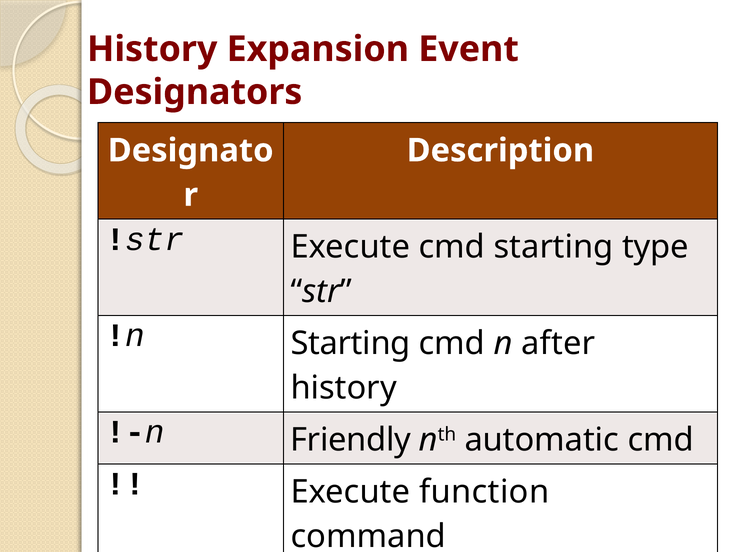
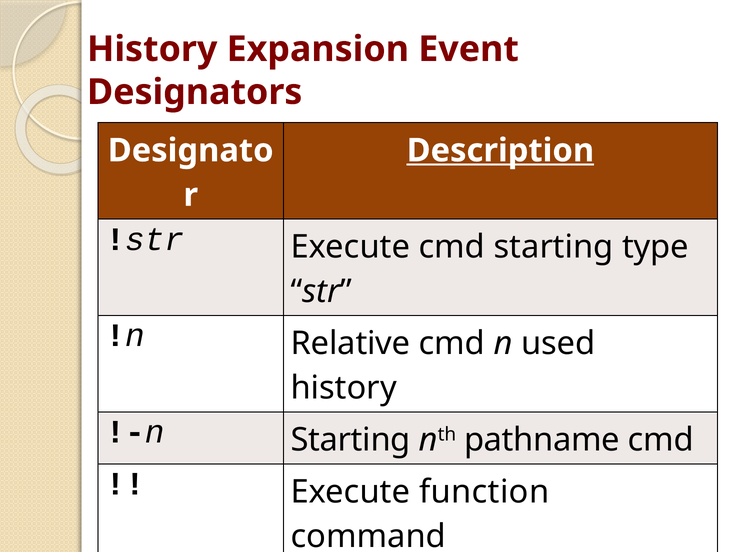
Description underline: none -> present
!n Starting: Starting -> Relative
after: after -> used
!-n Friendly: Friendly -> Starting
automatic: automatic -> pathname
